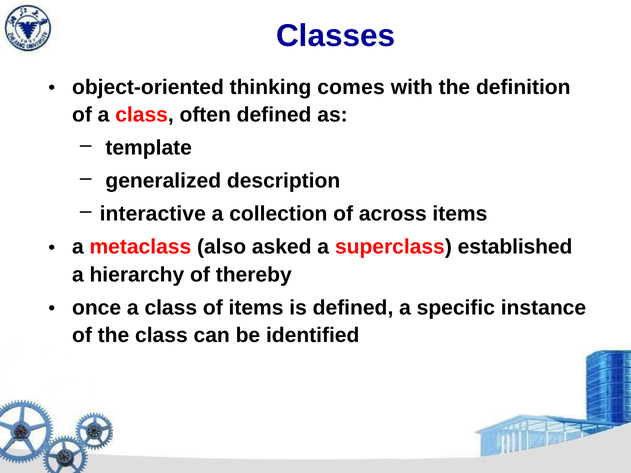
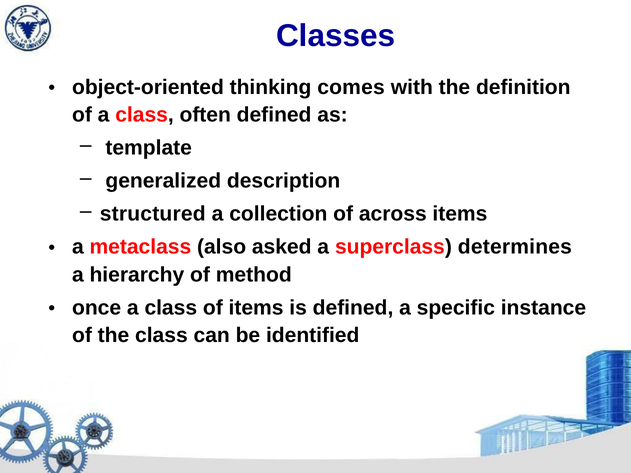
interactive: interactive -> structured
established: established -> determines
thereby: thereby -> method
